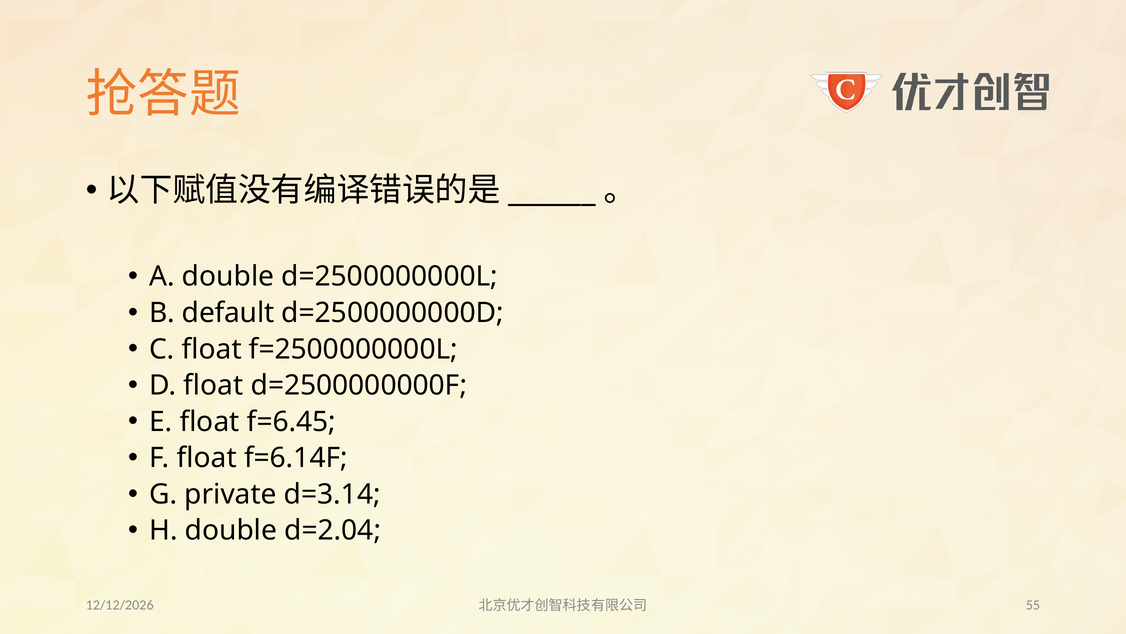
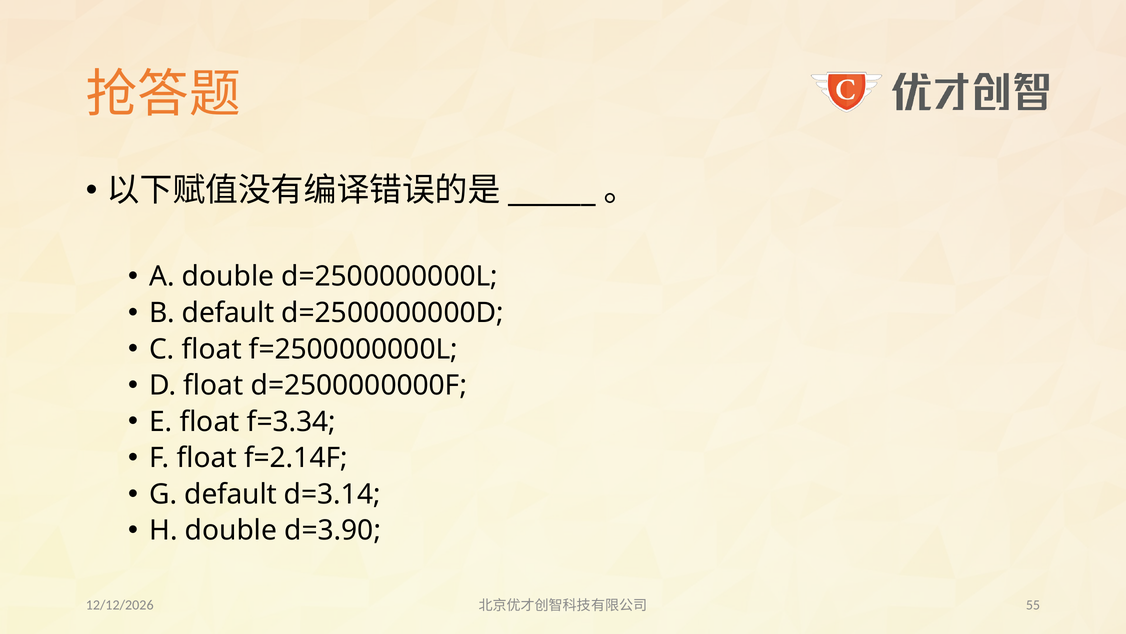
f=6.45: f=6.45 -> f=3.34
f=6.14F: f=6.14F -> f=2.14F
G private: private -> default
d=2.04: d=2.04 -> d=3.90
